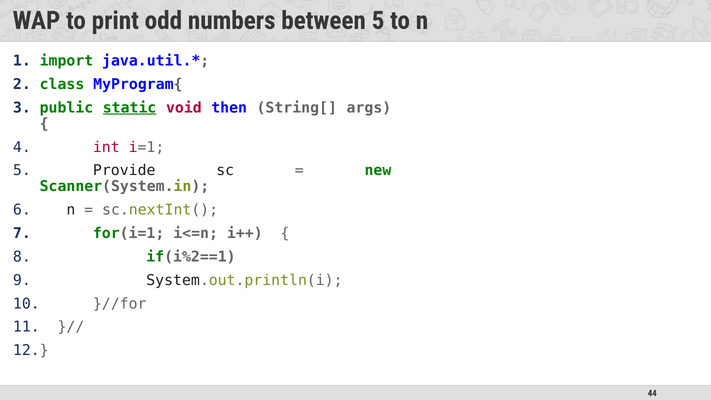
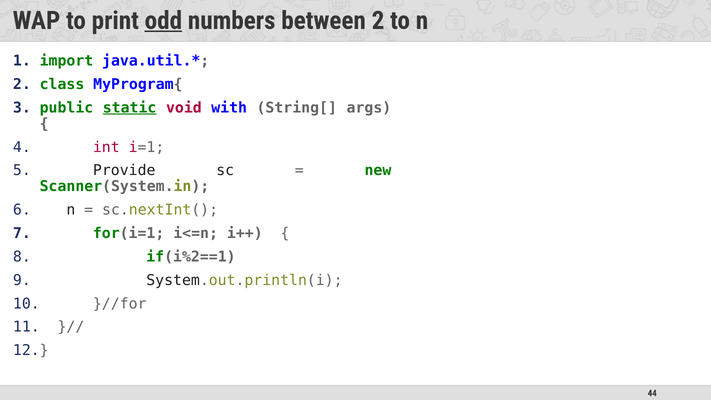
odd underline: none -> present
between 5: 5 -> 2
then: then -> with
